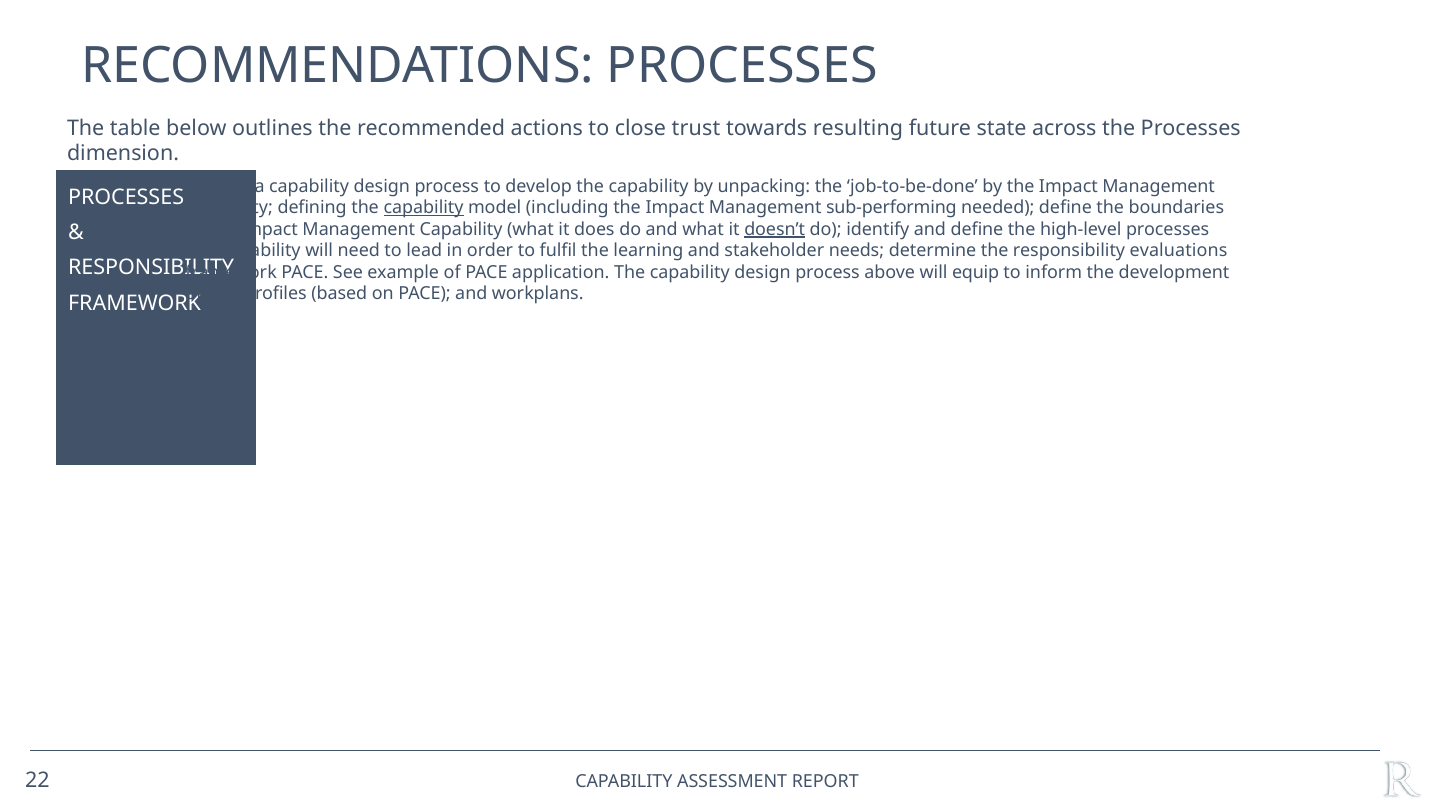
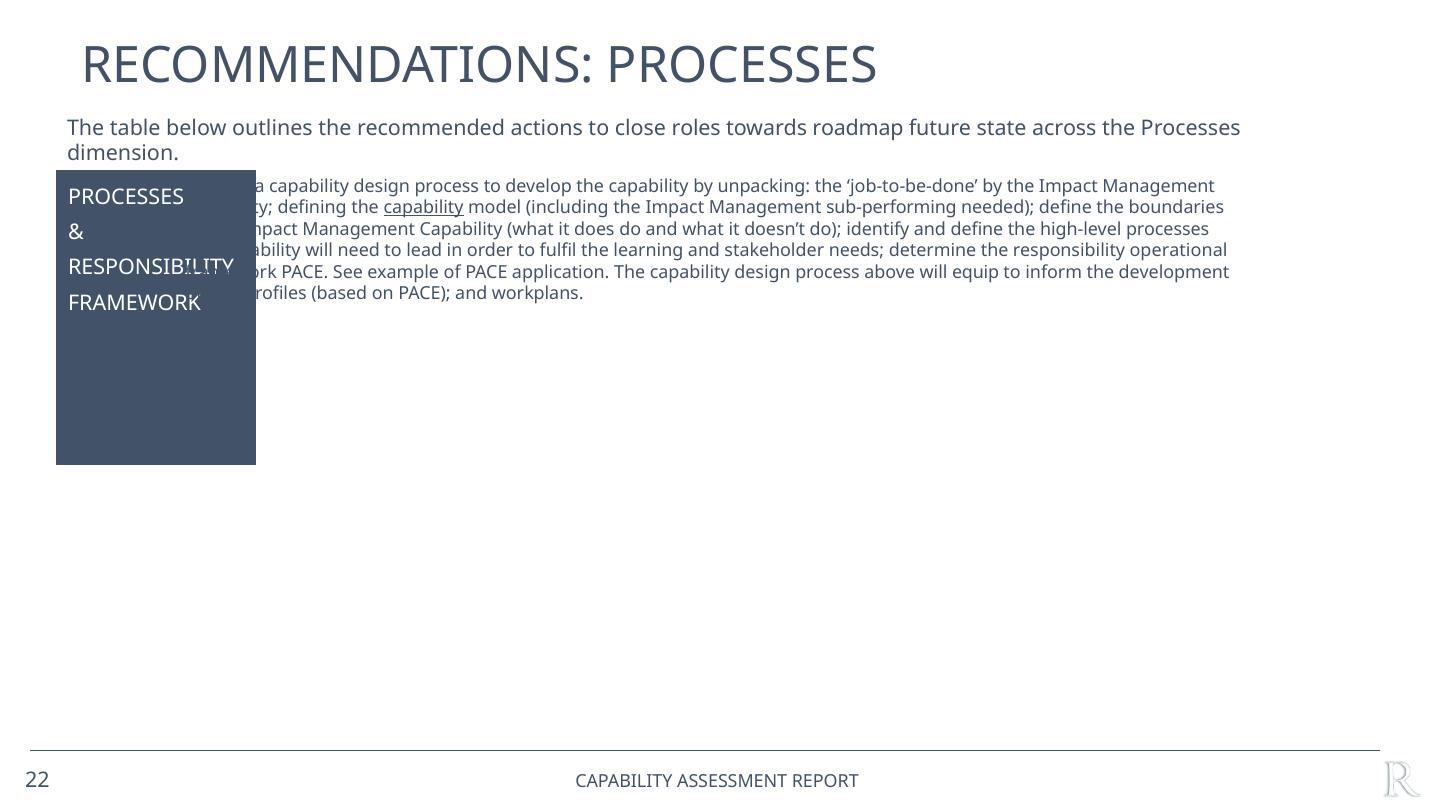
trust: trust -> roles
resulting: resulting -> roadmap
doesn’t underline: present -> none
evaluations: evaluations -> operational
